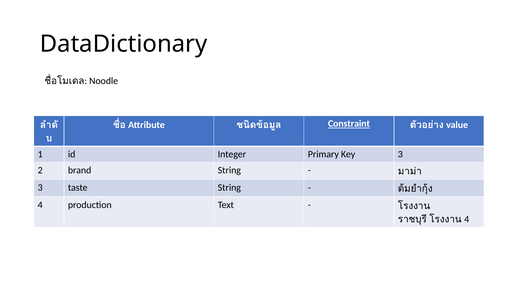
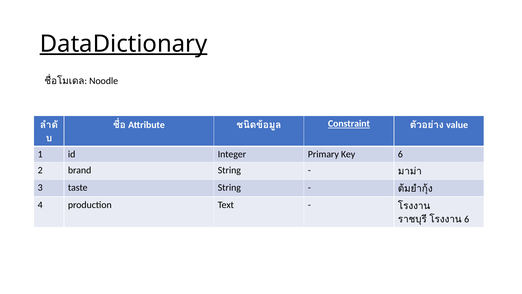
DataDictionary underline: none -> present
Key 3: 3 -> 6
4 at (467, 219): 4 -> 6
